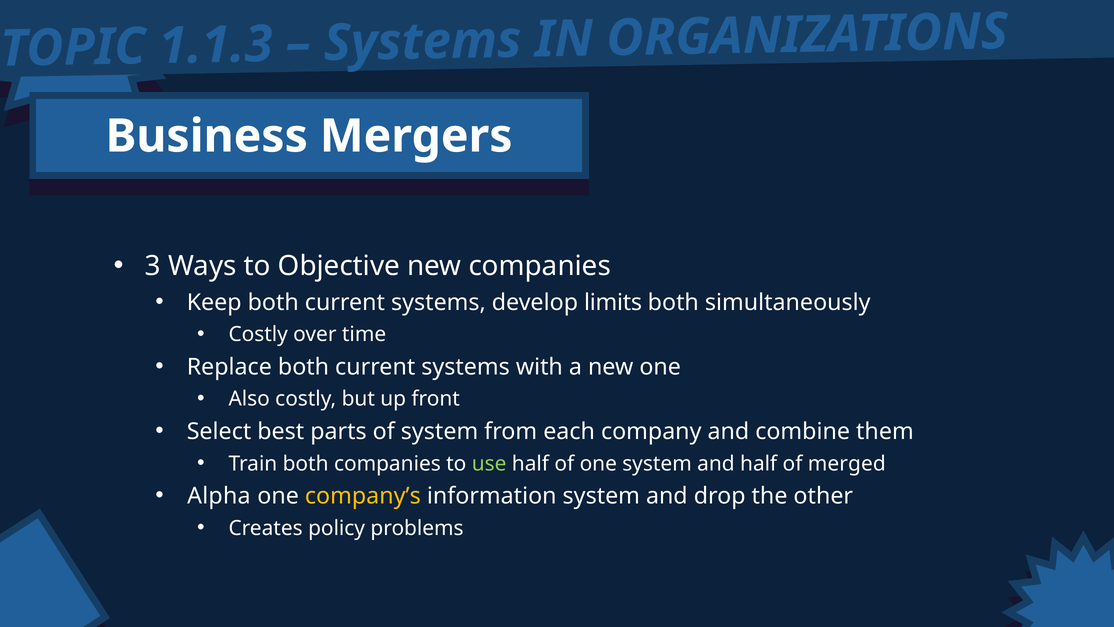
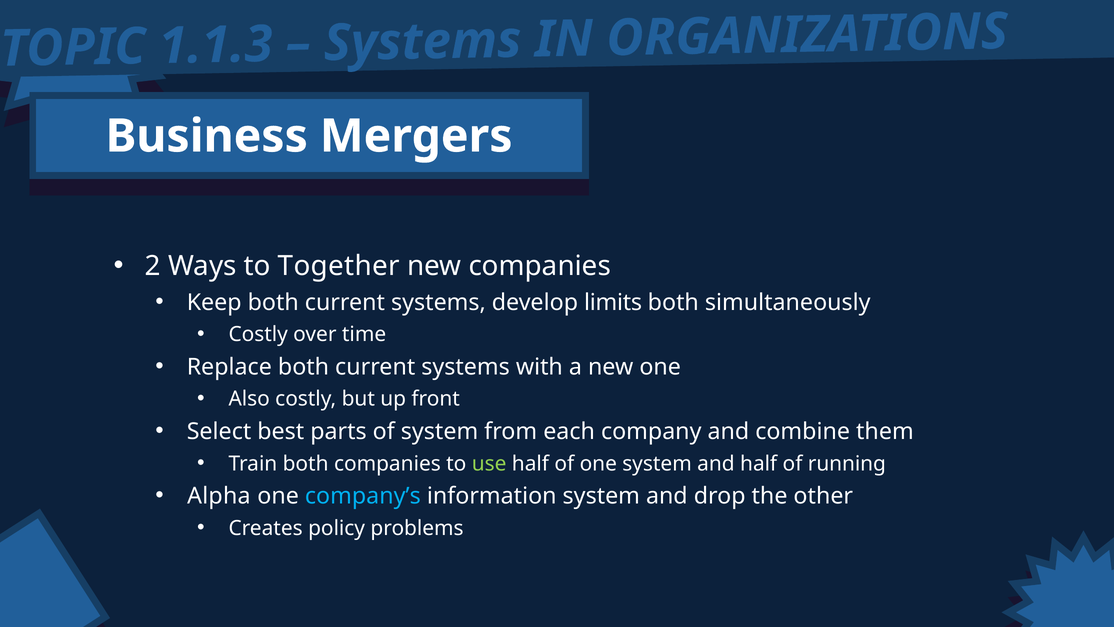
3: 3 -> 2
Objective: Objective -> Together
merged: merged -> running
company’s colour: yellow -> light blue
